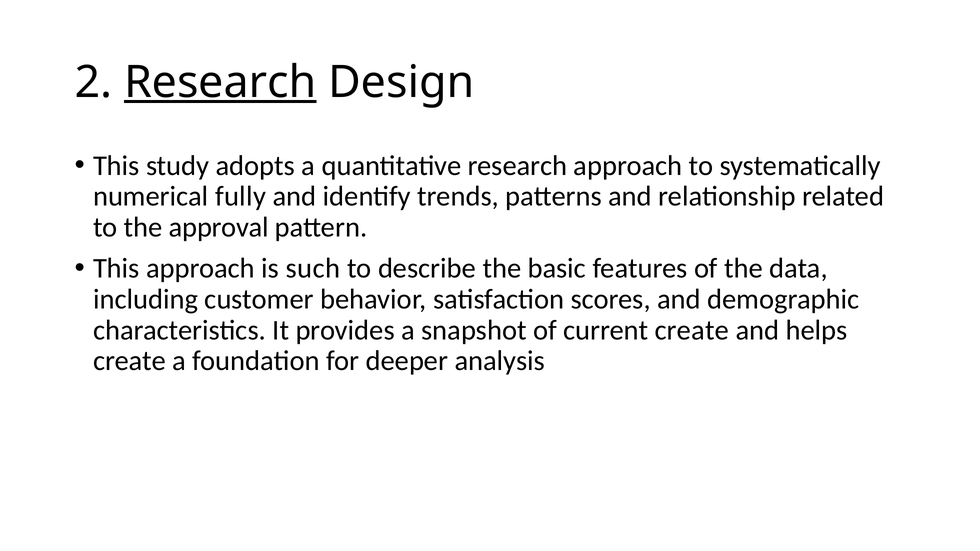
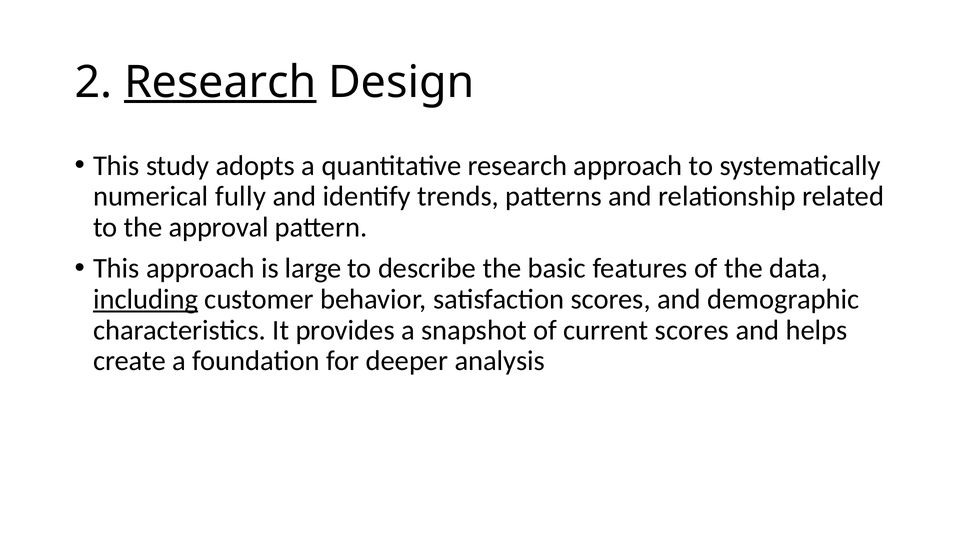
such: such -> large
including underline: none -> present
current create: create -> scores
